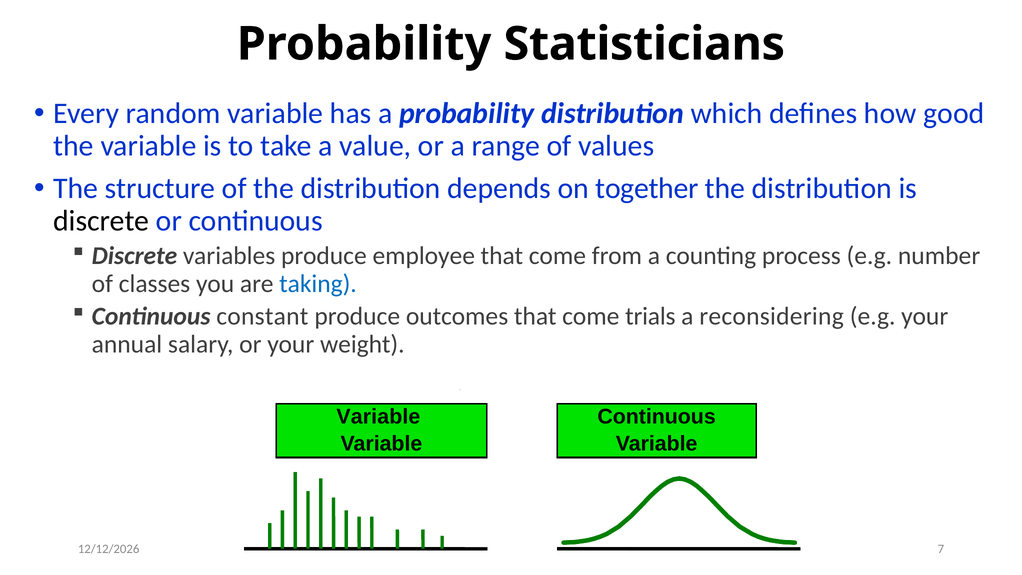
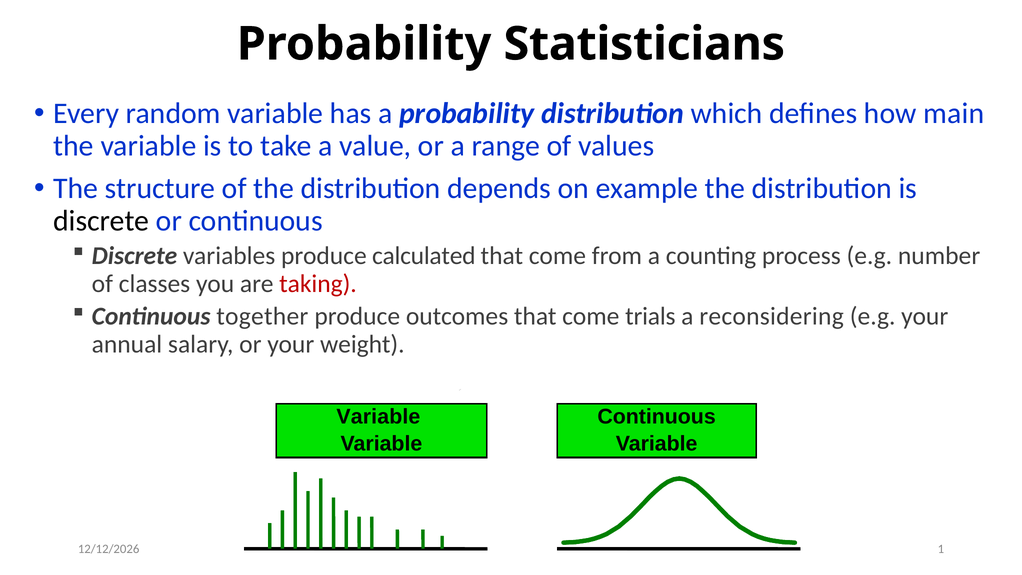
good: good -> main
together: together -> example
employee: employee -> calculated
taking colour: blue -> red
constant: constant -> together
7: 7 -> 1
